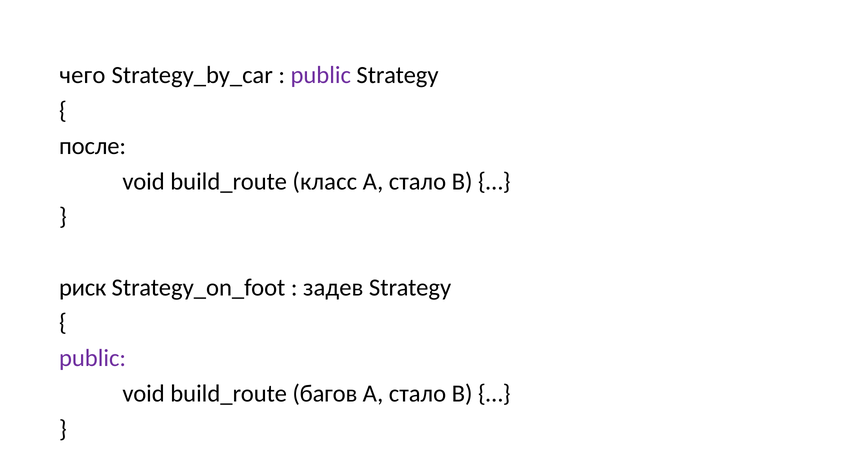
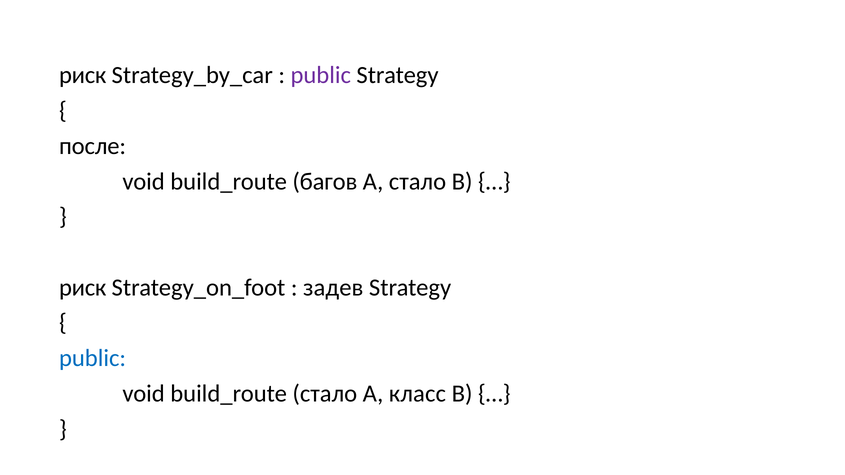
чего at (82, 75): чего -> риск
класс: класс -> багов
public at (93, 358) colour: purple -> blue
build_route багов: багов -> стало
стало at (418, 394): стало -> класс
